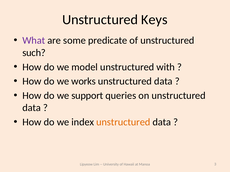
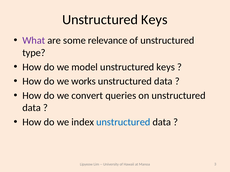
predicate: predicate -> relevance
such: such -> type
model unstructured with: with -> keys
support: support -> convert
unstructured at (123, 122) colour: orange -> blue
